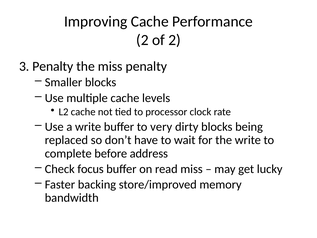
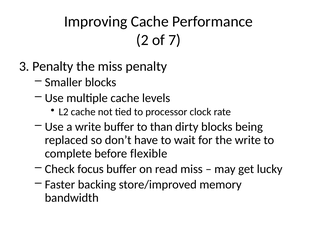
of 2: 2 -> 7
very: very -> than
address: address -> flexible
